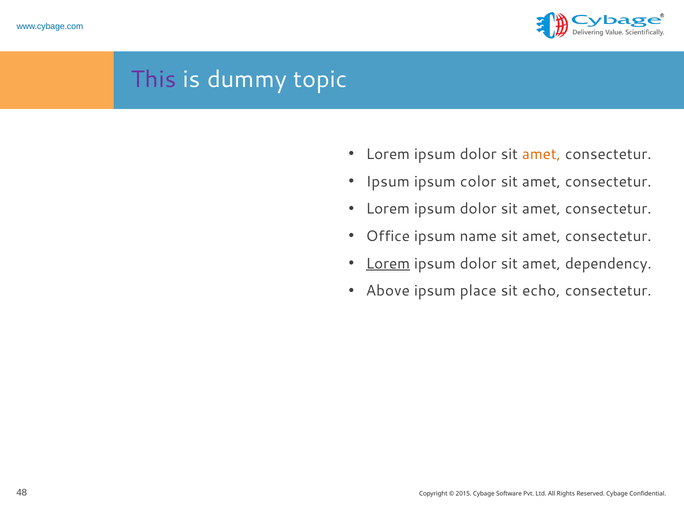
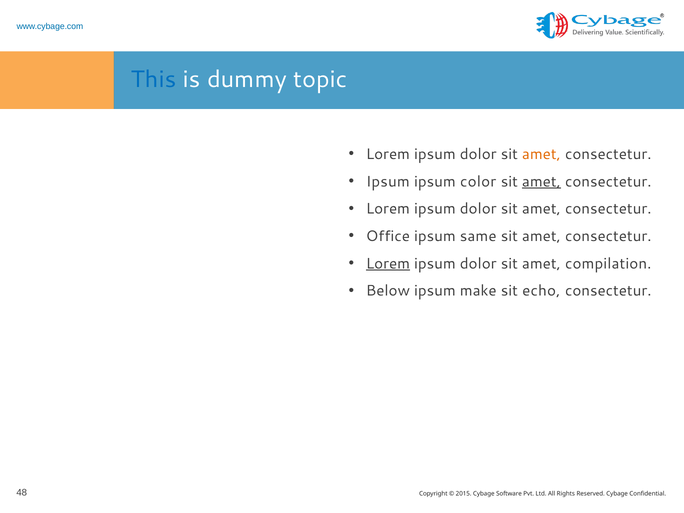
This colour: purple -> blue
amet at (541, 182) underline: none -> present
name: name -> same
dependency: dependency -> compilation
Above: Above -> Below
place: place -> make
